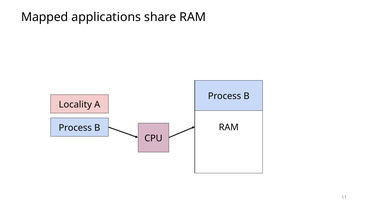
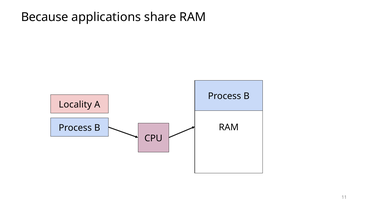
Mapped: Mapped -> Because
